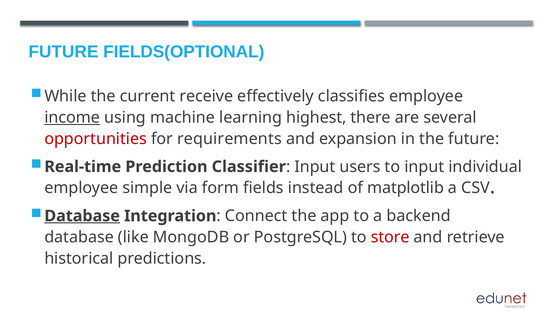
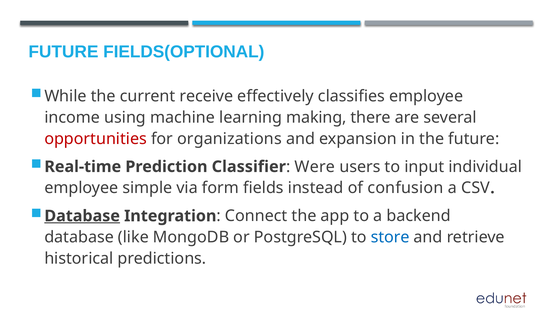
income underline: present -> none
highest: highest -> making
requirements: requirements -> organizations
Input at (315, 167): Input -> Were
matplotlib: matplotlib -> confusion
store colour: red -> blue
